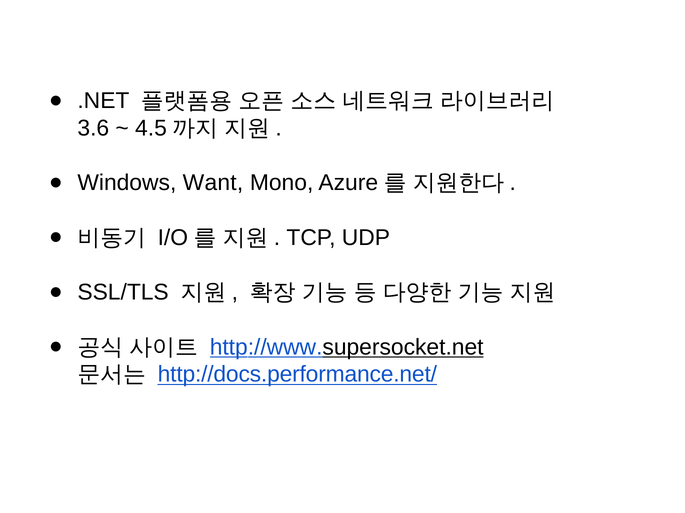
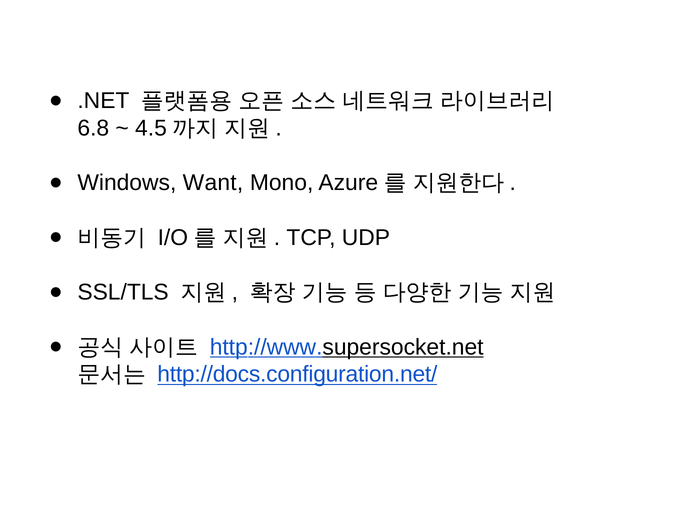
3.6: 3.6 -> 6.8
http://docs.performance.net/: http://docs.performance.net/ -> http://docs.configuration.net/
